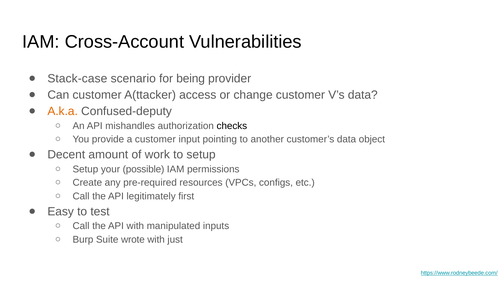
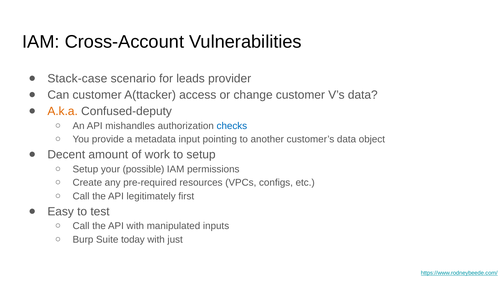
being: being -> leads
checks colour: black -> blue
a customer: customer -> metadata
wrote: wrote -> today
